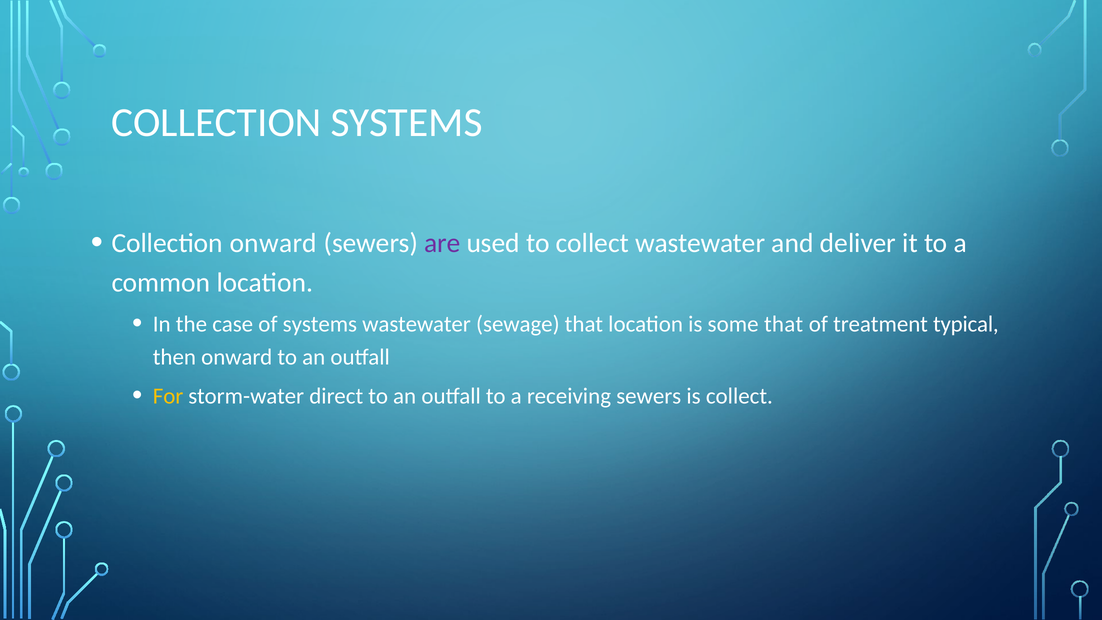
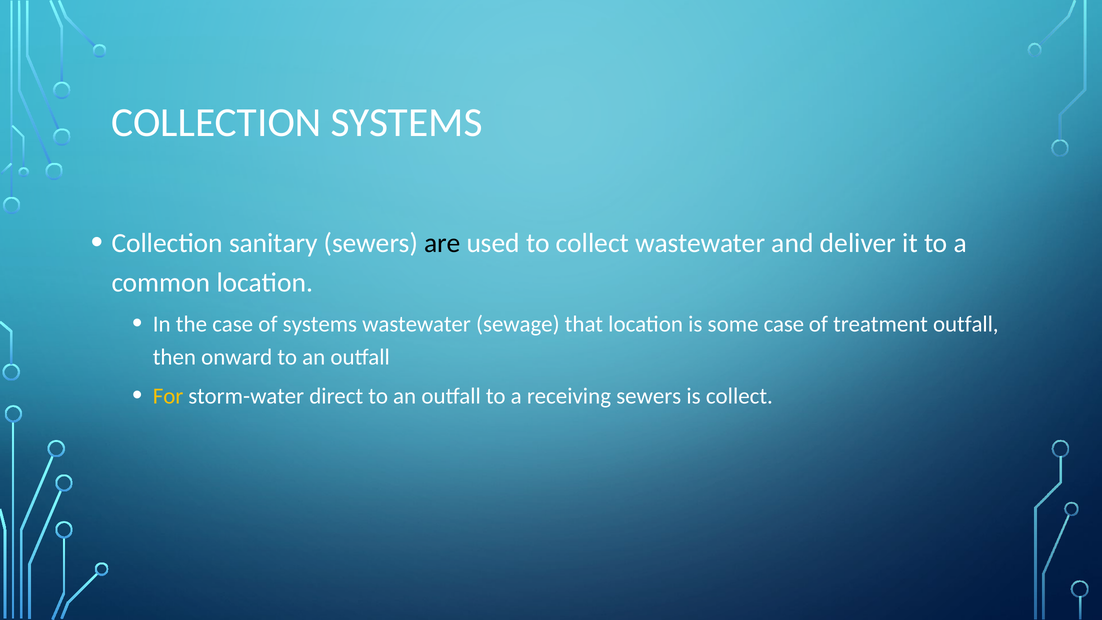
Collection onward: onward -> sanitary
are colour: purple -> black
some that: that -> case
treatment typical: typical -> outfall
